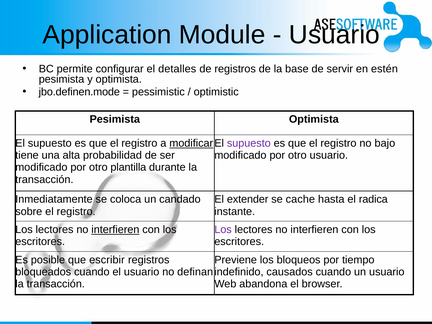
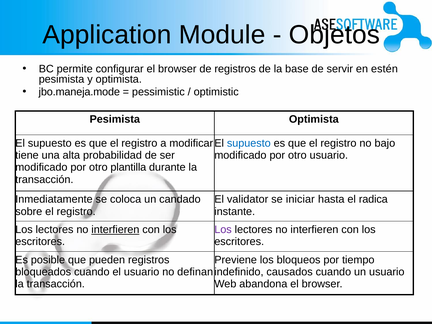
Usuario at (334, 35): Usuario -> Objetos
configurar el detalles: detalles -> browser
jbo.definen.mode: jbo.definen.mode -> jbo.maneja.mode
modificar underline: present -> none
supuesto at (249, 143) colour: purple -> blue
extender: extender -> validator
cache: cache -> iniciar
escribir: escribir -> pueden
